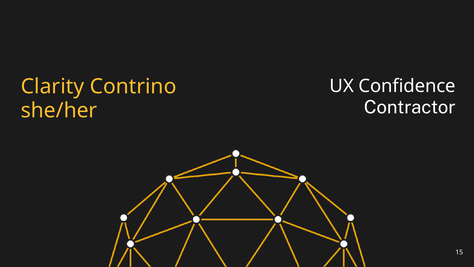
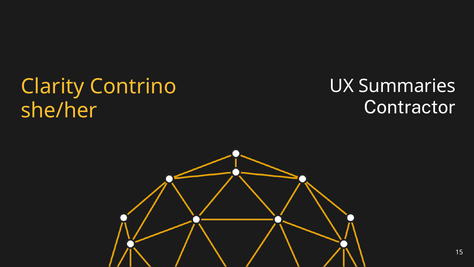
Confidence: Confidence -> Summaries
